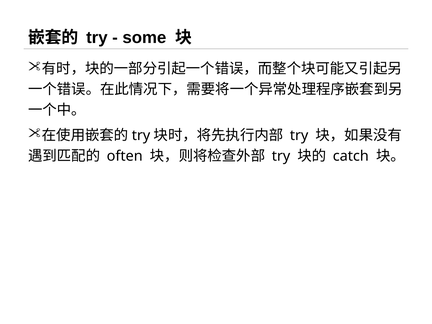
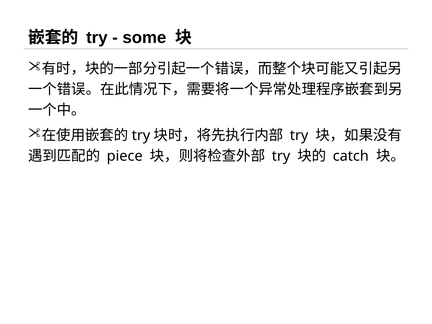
often: often -> piece
